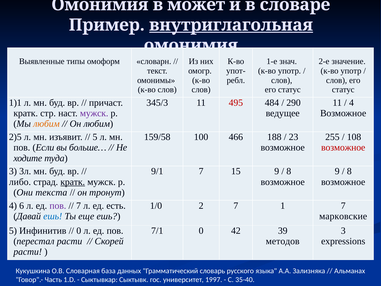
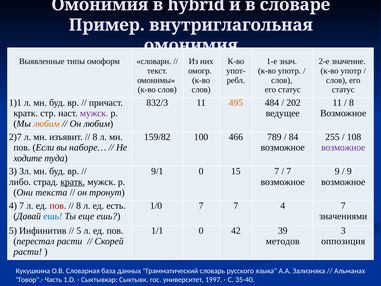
может: может -> hybrid
внутриглагольная underline: present -> none
345/3: 345/3 -> 832/3
495 colour: red -> orange
290: 290 -> 202
4 at (351, 103): 4 -> 8
2)5: 2)5 -> 2)7
5 at (95, 137): 5 -> 8
159/58: 159/58 -> 159/82
188: 188 -> 789
23: 23 -> 84
больше…: больше… -> наборе…
возможное at (343, 147) colour: red -> purple
9/1 7: 7 -> 0
15 9: 9 -> 7
8 at (289, 171): 8 -> 7
8 at (349, 171): 8 -> 9
6 at (22, 205): 6 -> 7
пов at (58, 205) colour: purple -> red
7 at (79, 205): 7 -> 8
1/0 2: 2 -> 7
7 1: 1 -> 4
марковские: марковские -> значениями
0 at (79, 231): 0 -> 5
7/1: 7/1 -> 1/1
expressions: expressions -> оппозиция
